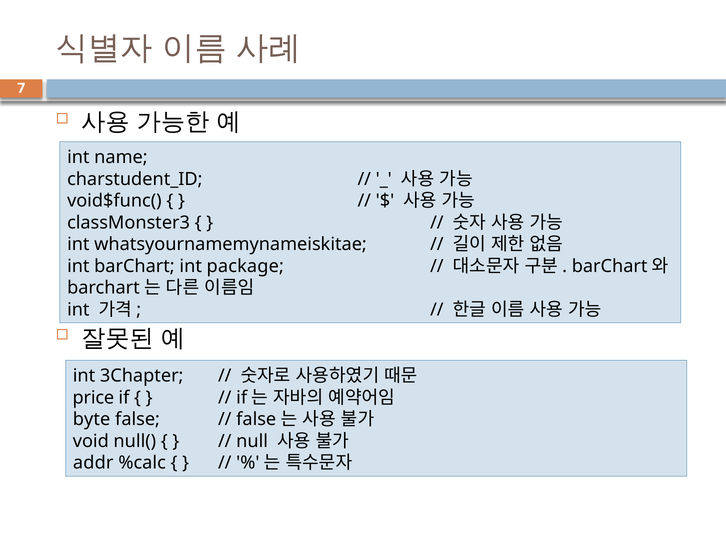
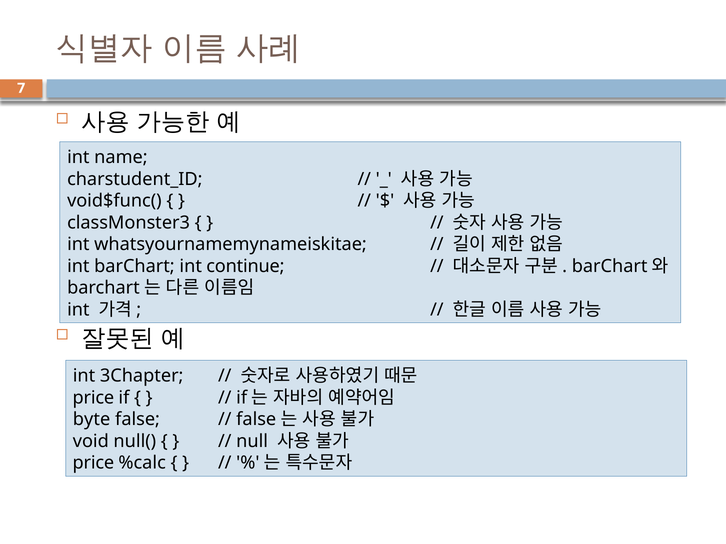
package: package -> continue
addr at (93, 463): addr -> price
